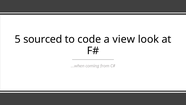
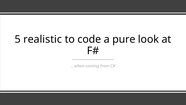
sourced: sourced -> realistic
view: view -> pure
